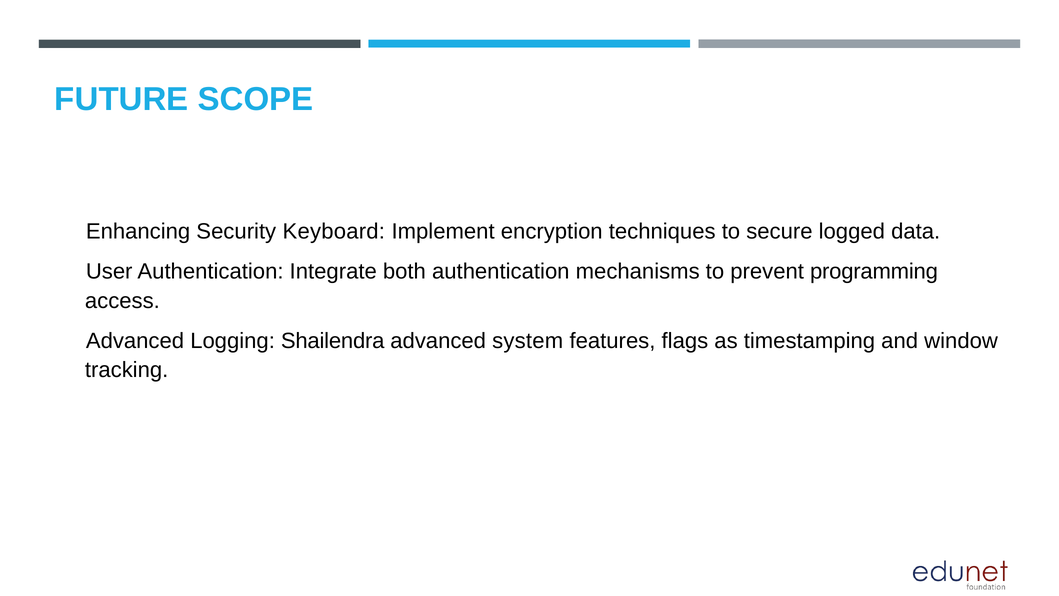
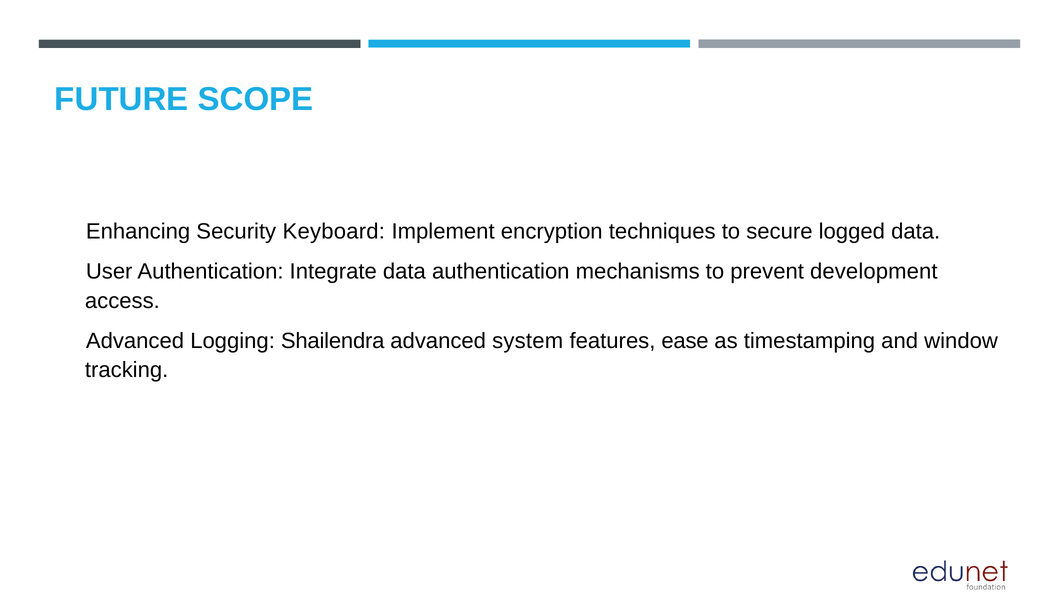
Integrate both: both -> data
programming: programming -> development
flags: flags -> ease
